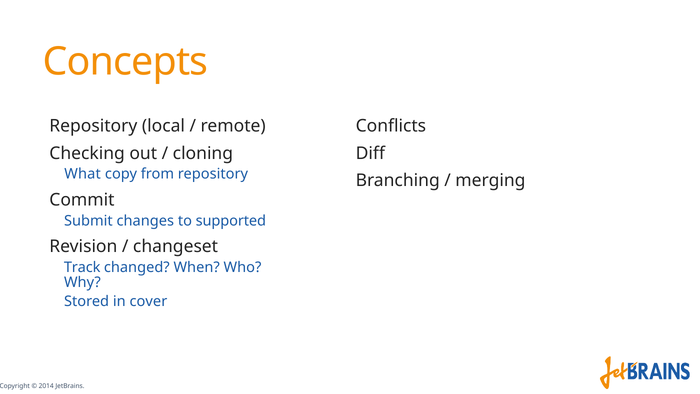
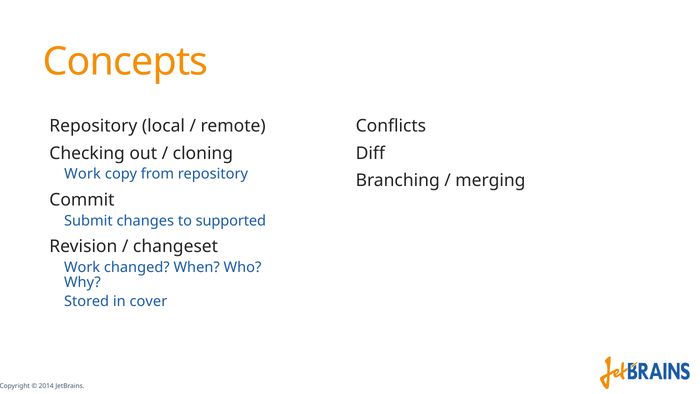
What at (83, 174): What -> Work
Track at (82, 267): Track -> Work
